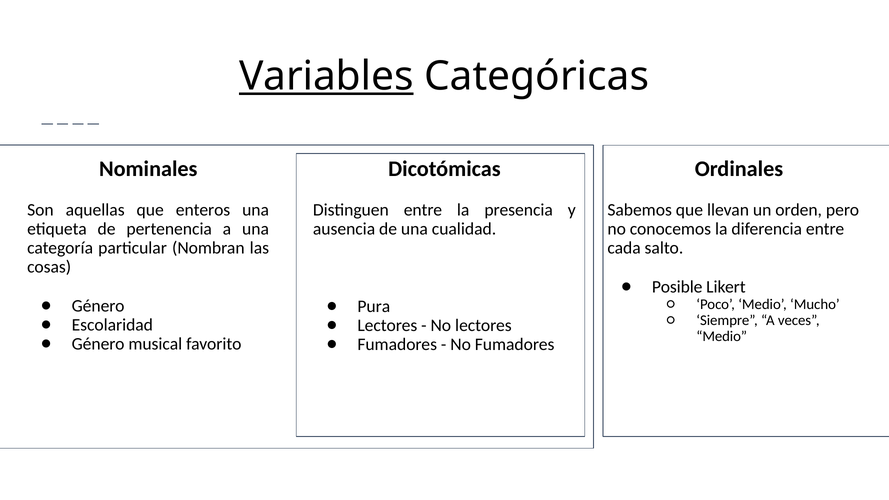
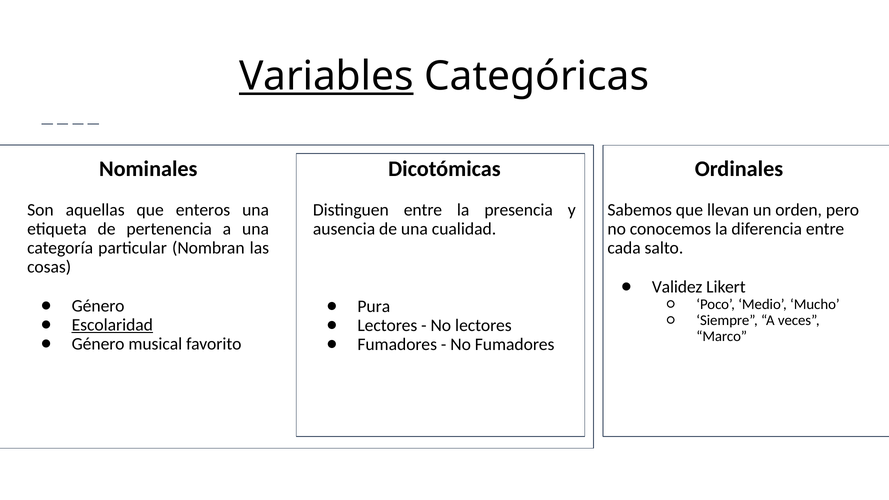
Posible: Posible -> Validez
Escolaridad underline: none -> present
Medio at (722, 336): Medio -> Marco
